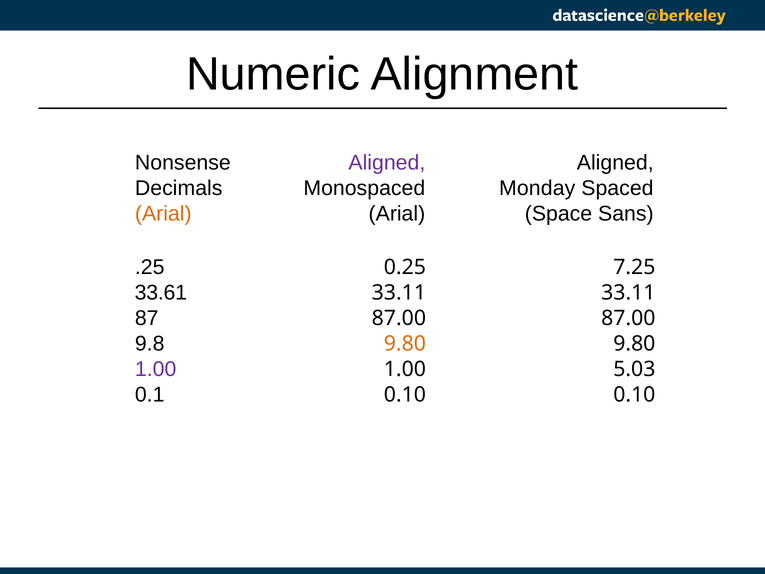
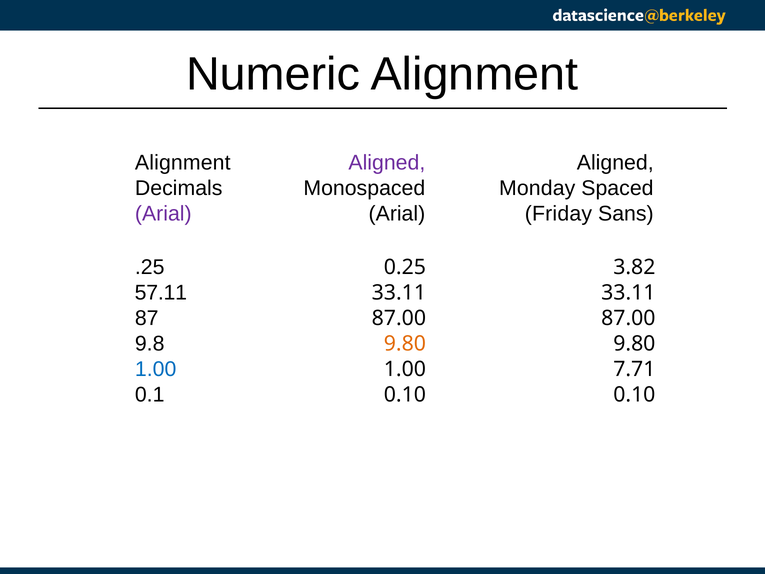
Nonsense at (183, 163): Nonsense -> Alignment
Arial at (163, 214) colour: orange -> purple
Space: Space -> Friday
7.25: 7.25 -> 3.82
33.61: 33.61 -> 57.11
1.00 at (156, 369) colour: purple -> blue
5.03: 5.03 -> 7.71
